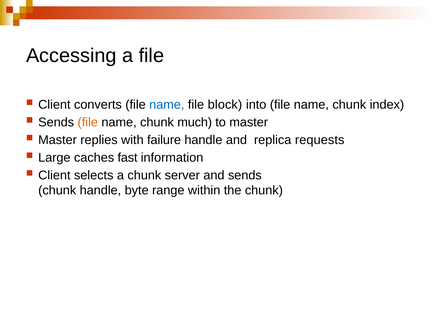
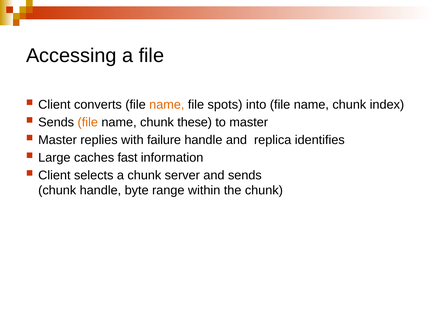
name at (167, 105) colour: blue -> orange
block: block -> spots
much: much -> these
requests: requests -> identifies
